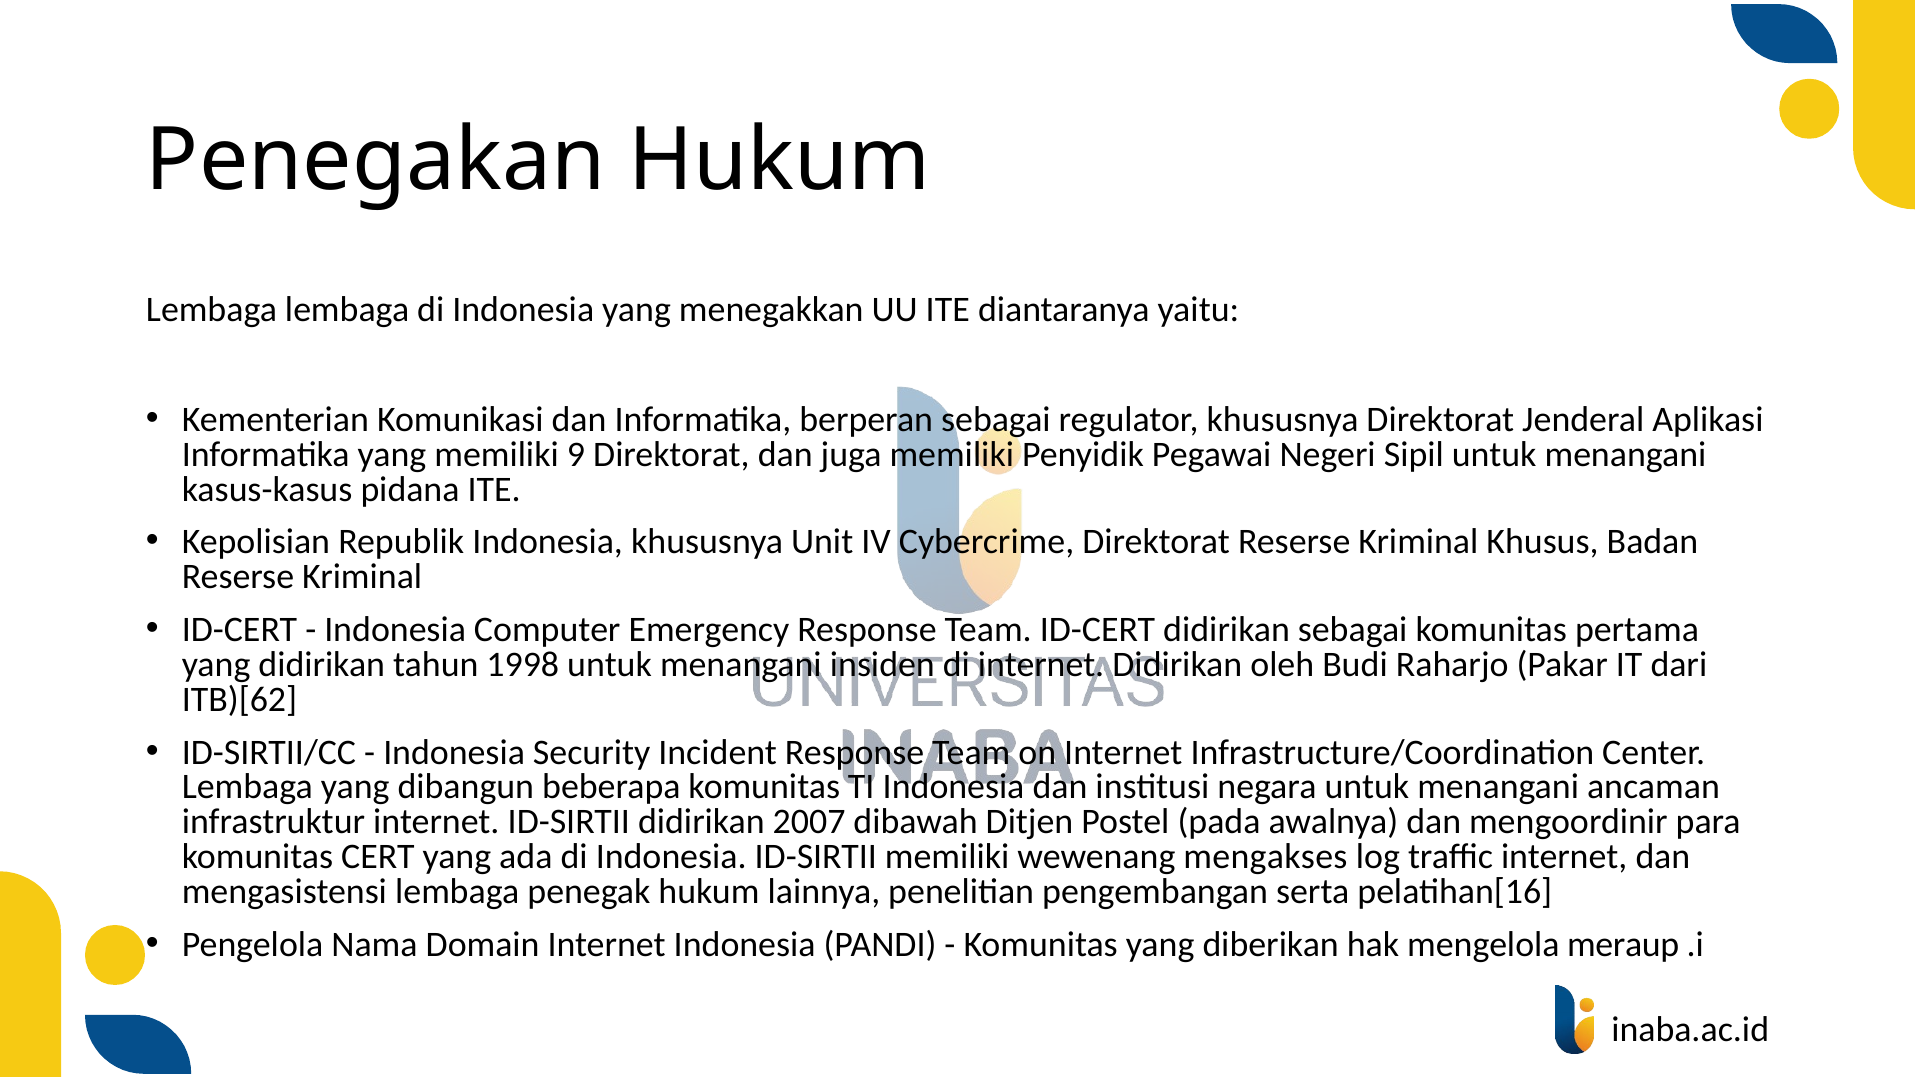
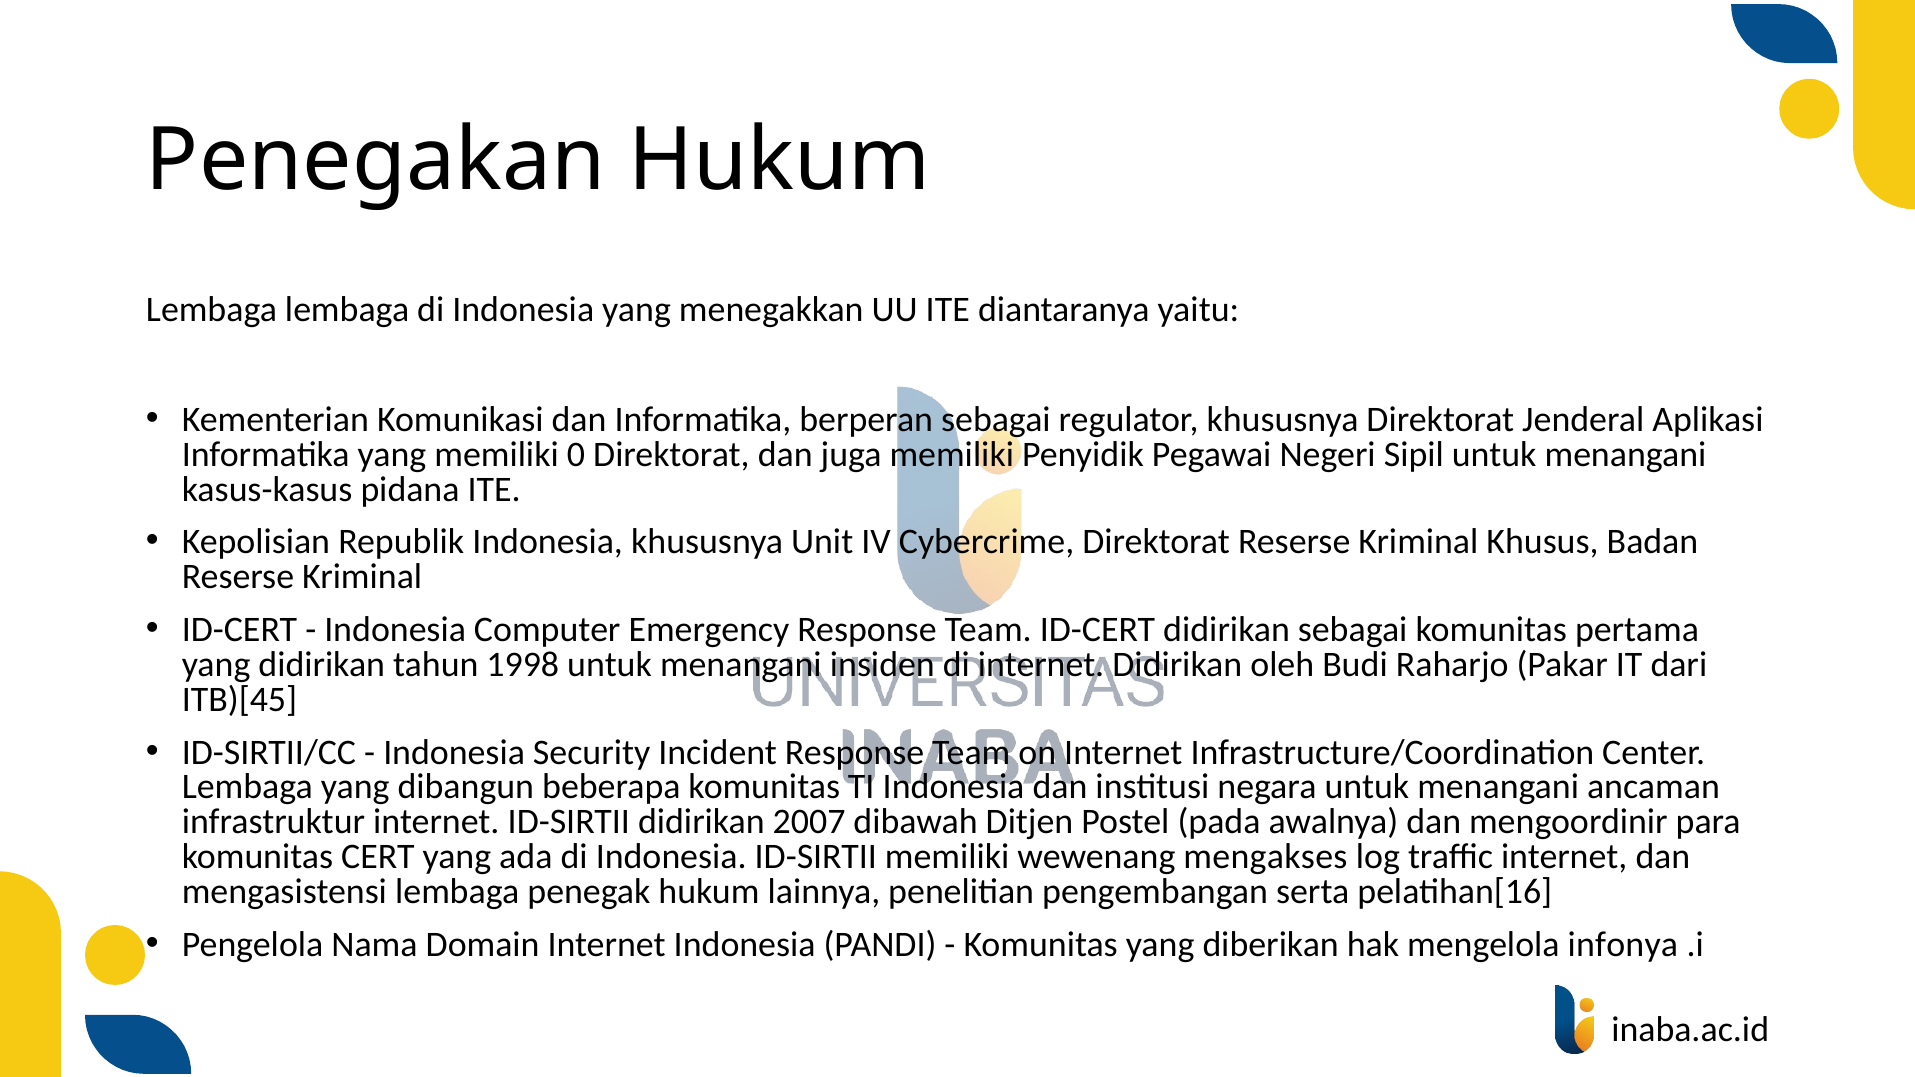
9: 9 -> 0
ITB)[62: ITB)[62 -> ITB)[45
meraup: meraup -> infonya
